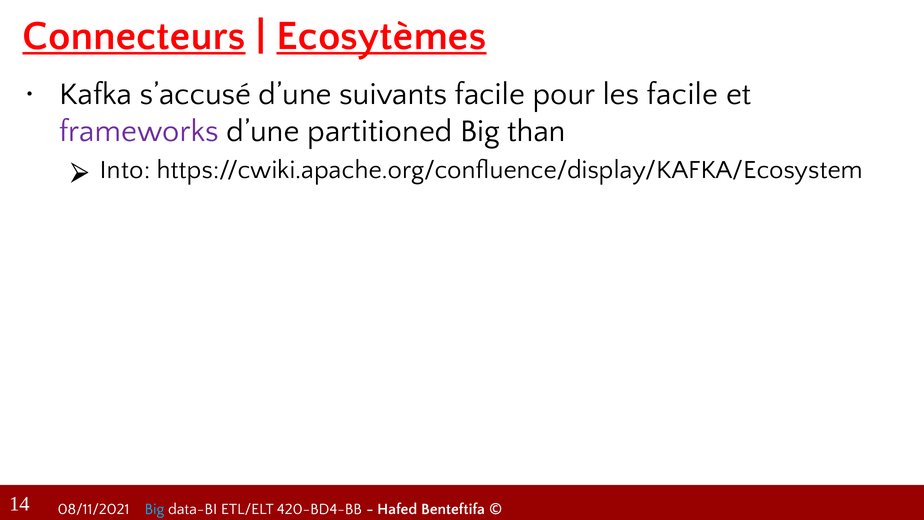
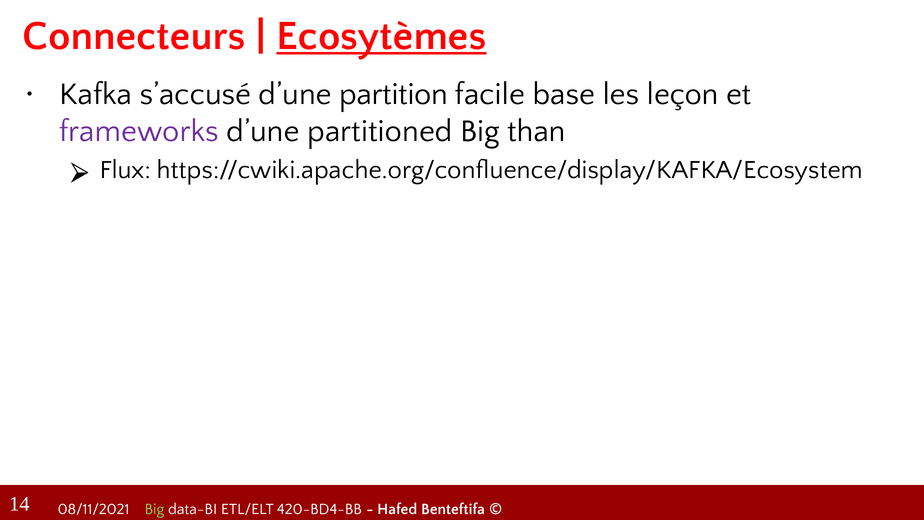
Connecteurs underline: present -> none
suivants: suivants -> partition
pour: pour -> base
les facile: facile -> leçon
Into: Into -> Flux
Big at (154, 509) colour: light blue -> light green
